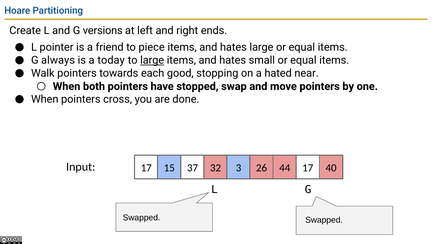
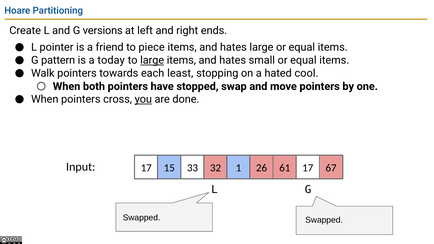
always: always -> pattern
good: good -> least
near: near -> cool
you underline: none -> present
37: 37 -> 33
3: 3 -> 1
44: 44 -> 61
40: 40 -> 67
